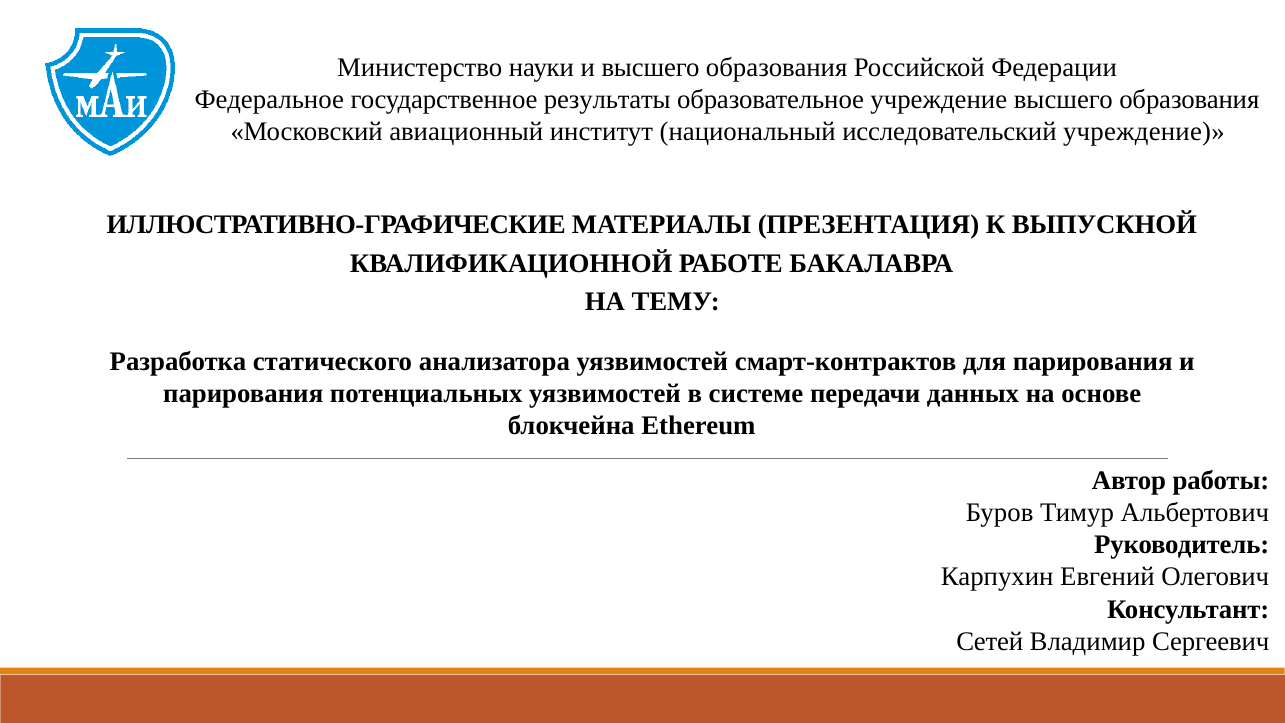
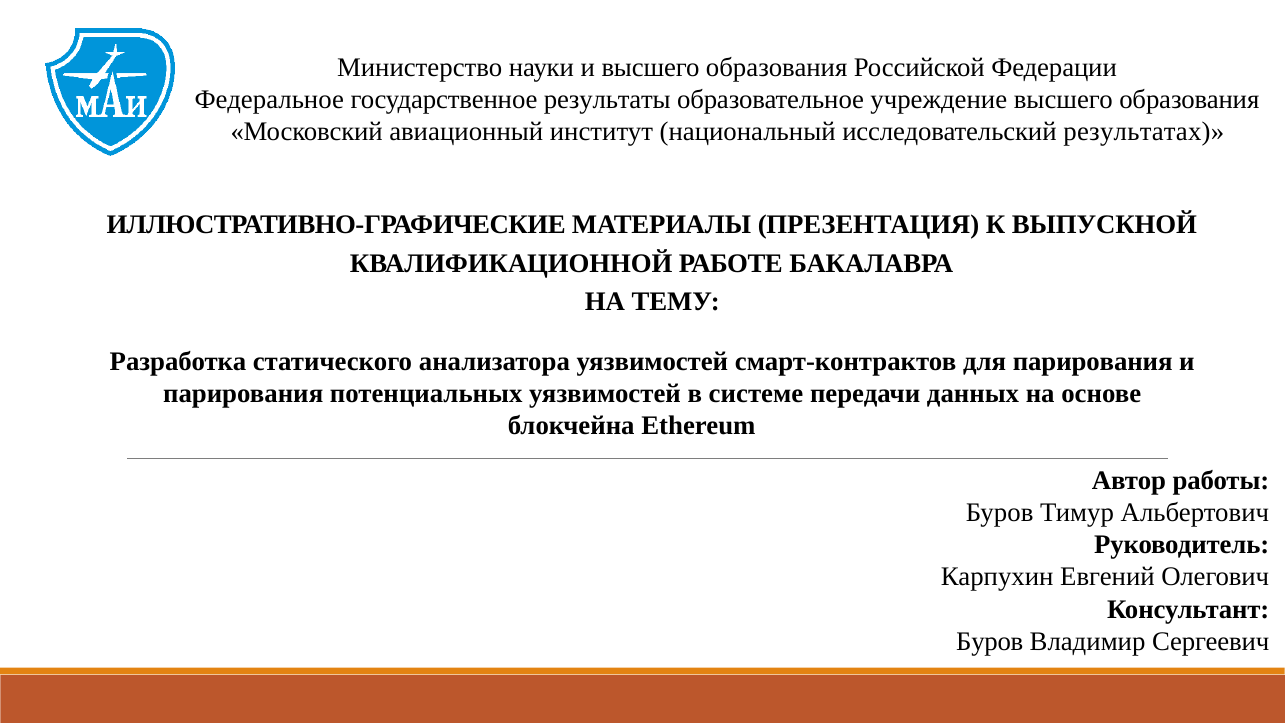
исследовательский учреждение: учреждение -> результатах
Сетей at (990, 641): Сетей -> Буров
